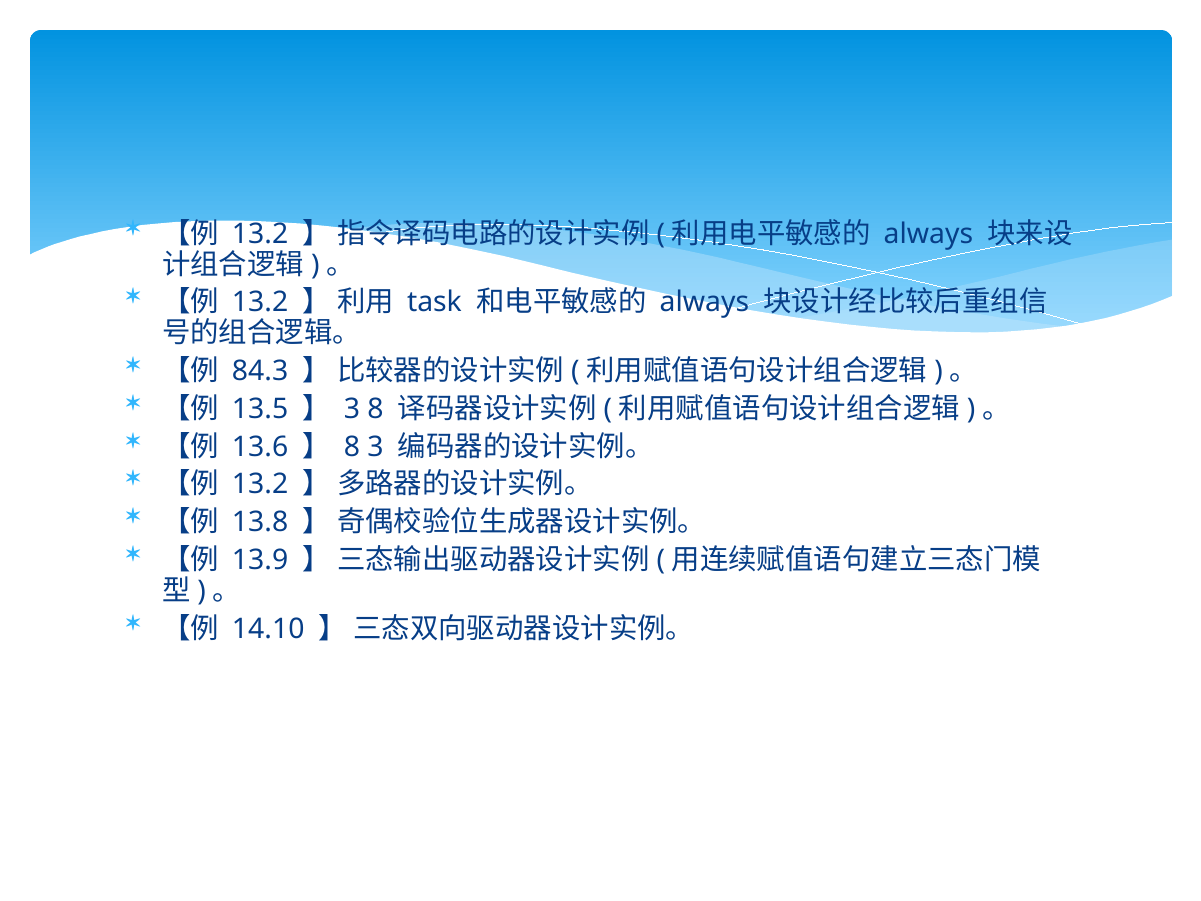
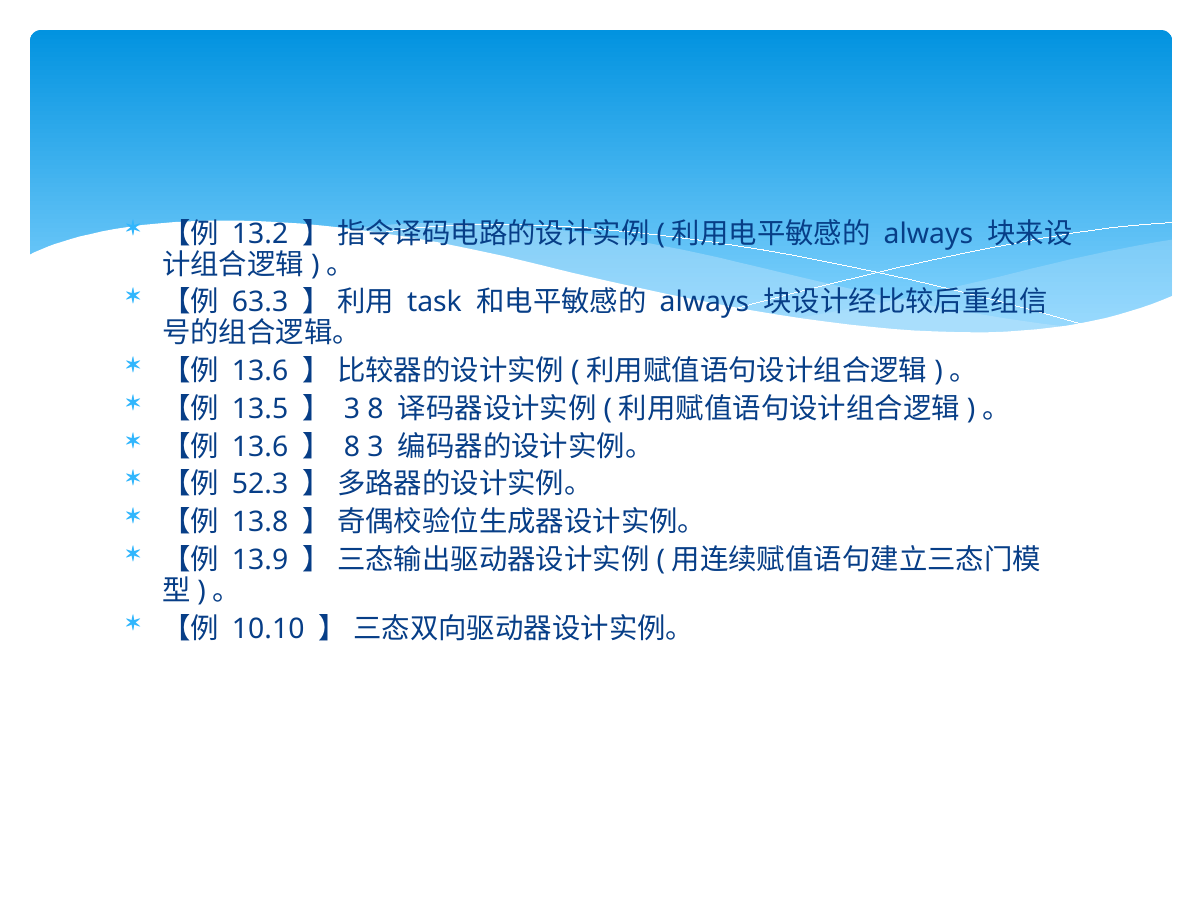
13.2 at (260, 303): 13.2 -> 63.3
84.3 at (260, 371): 84.3 -> 13.6
13.2 at (260, 484): 13.2 -> 52.3
14.10: 14.10 -> 10.10
